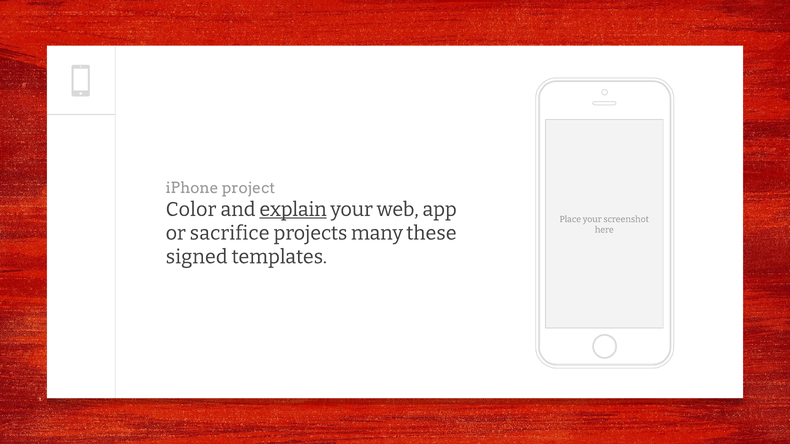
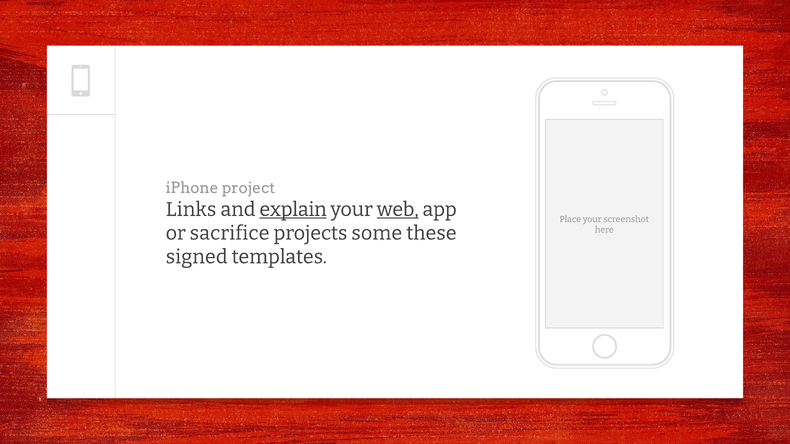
Color: Color -> Links
web underline: none -> present
many: many -> some
